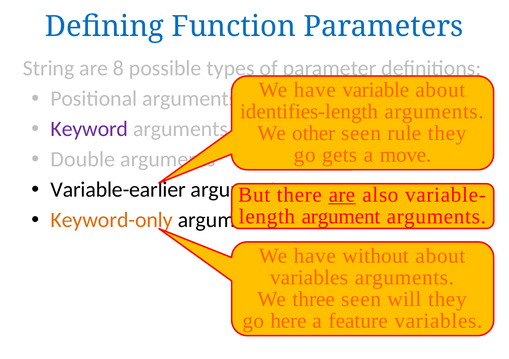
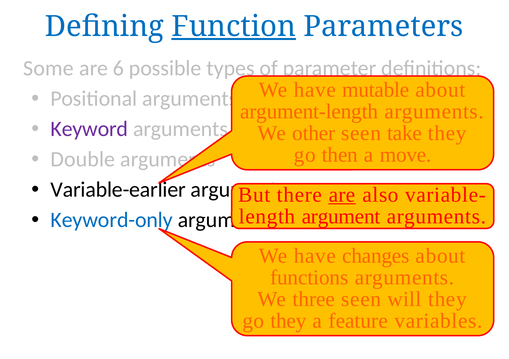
Function underline: none -> present
String: String -> Some
8: 8 -> 6
variable: variable -> mutable
identifies-length: identifies-length -> argument-length
rule: rule -> take
gets: gets -> then
Keyword-only colour: orange -> blue
without: without -> changes
variables at (309, 277): variables -> functions
go here: here -> they
